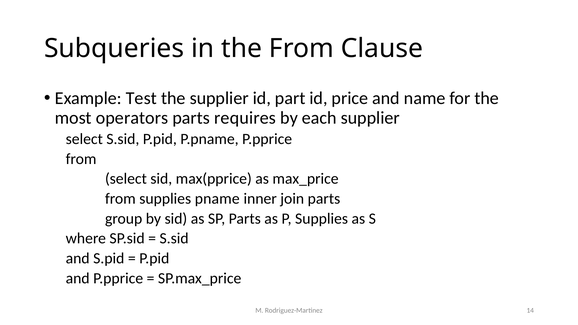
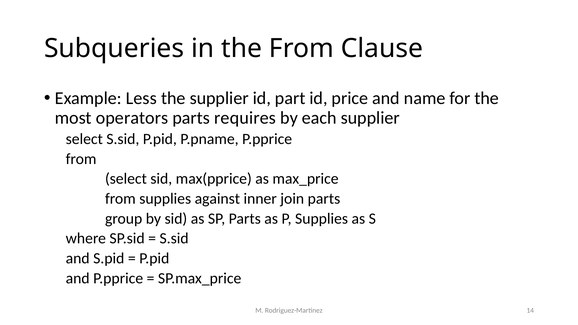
Test: Test -> Less
pname: pname -> against
